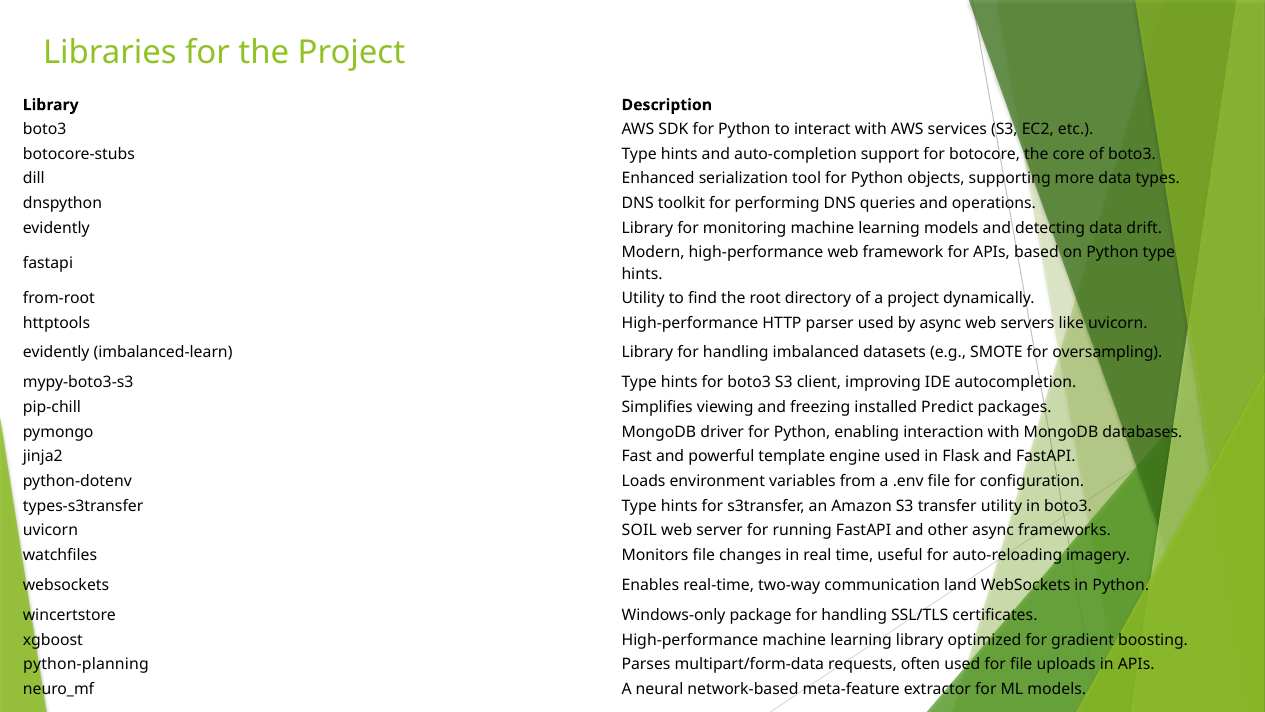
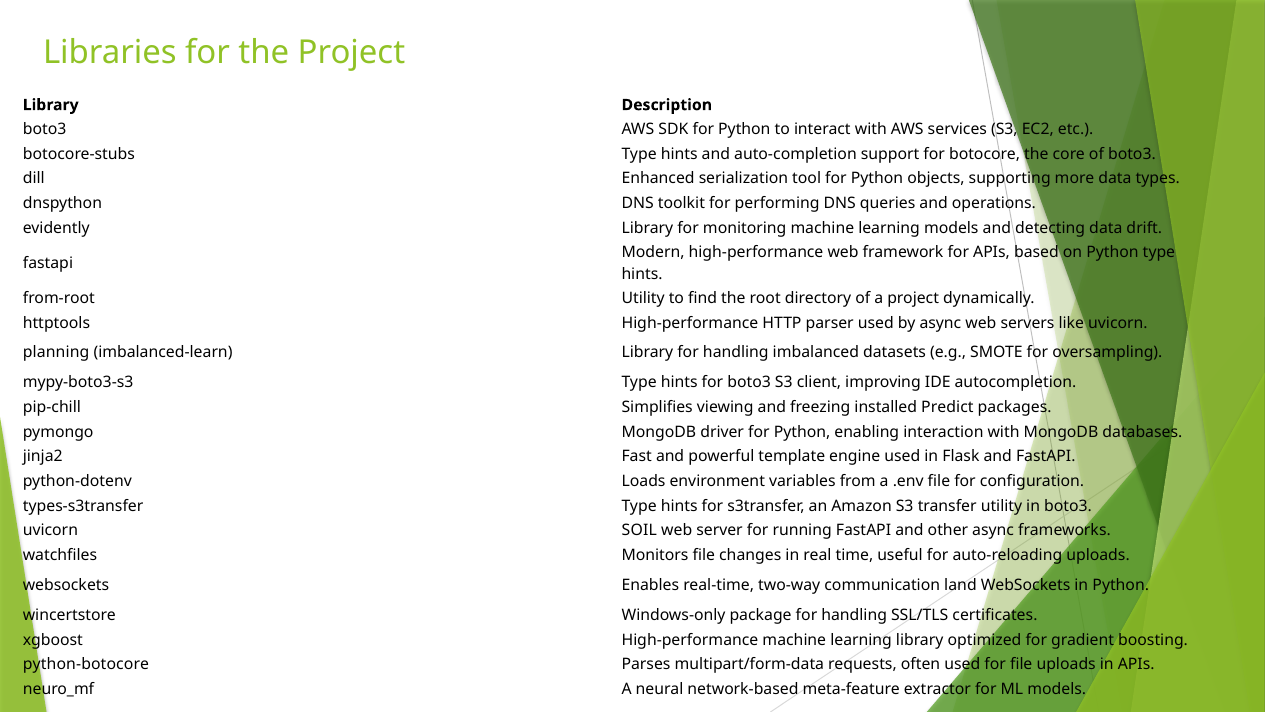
evidently at (56, 353): evidently -> planning
auto-reloading imagery: imagery -> uploads
python-planning: python-planning -> python-botocore
